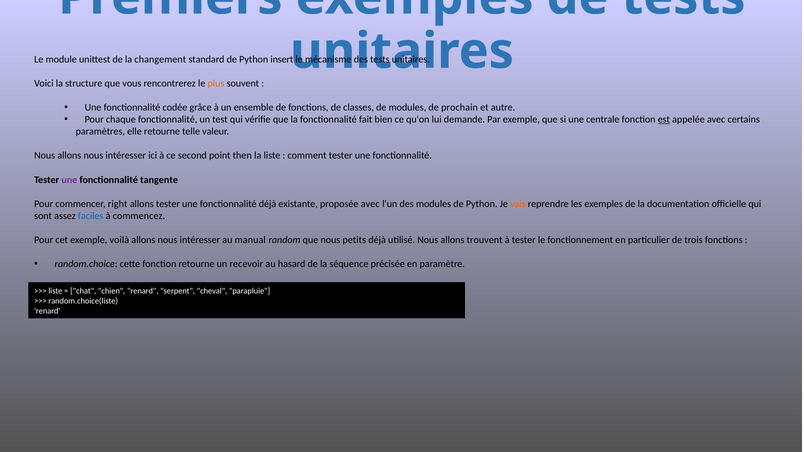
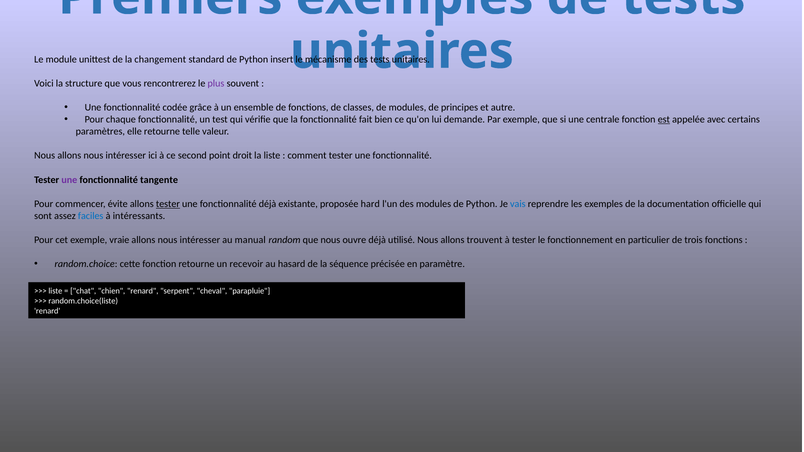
plus colour: orange -> purple
prochain: prochain -> principes
then: then -> droit
right: right -> évite
tester at (168, 204) underline: none -> present
proposée avec: avec -> hard
vais colour: orange -> blue
commencez: commencez -> intéressants
voilà: voilà -> vraie
petits: petits -> ouvre
